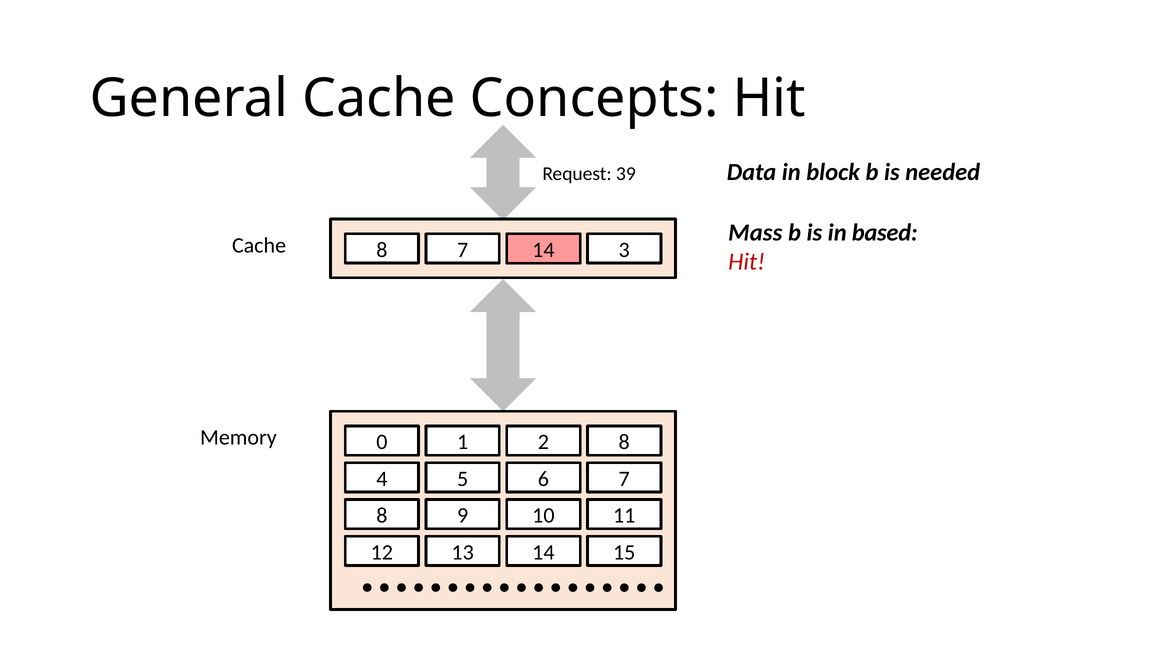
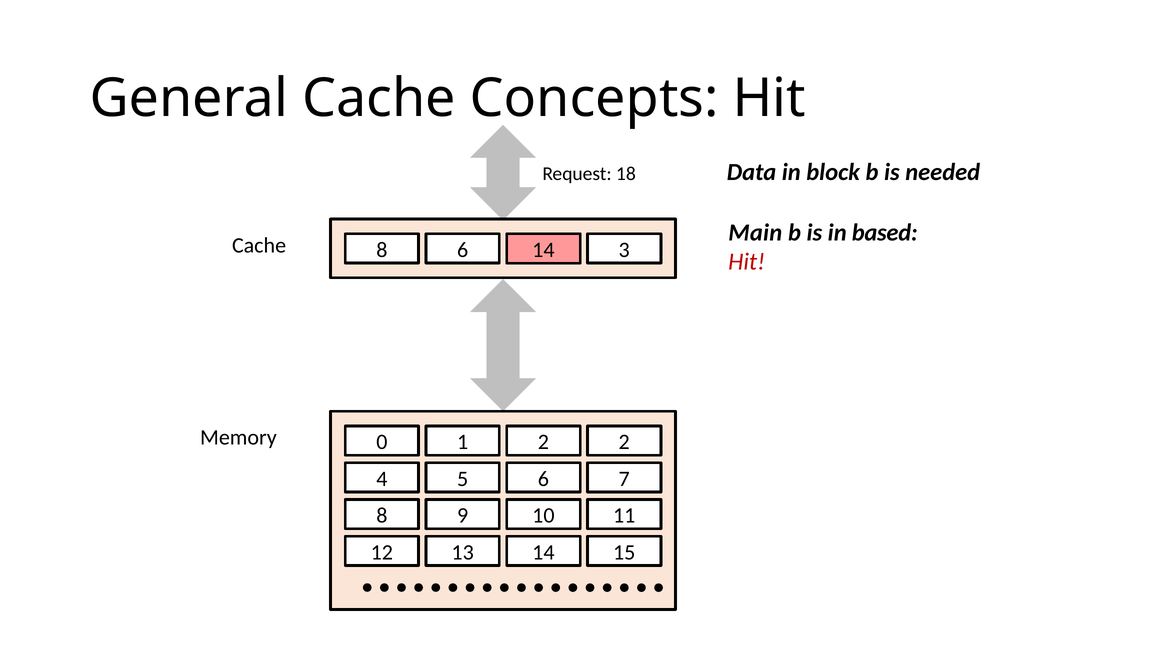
39: 39 -> 18
Mass: Mass -> Main
8 7: 7 -> 6
2 8: 8 -> 2
